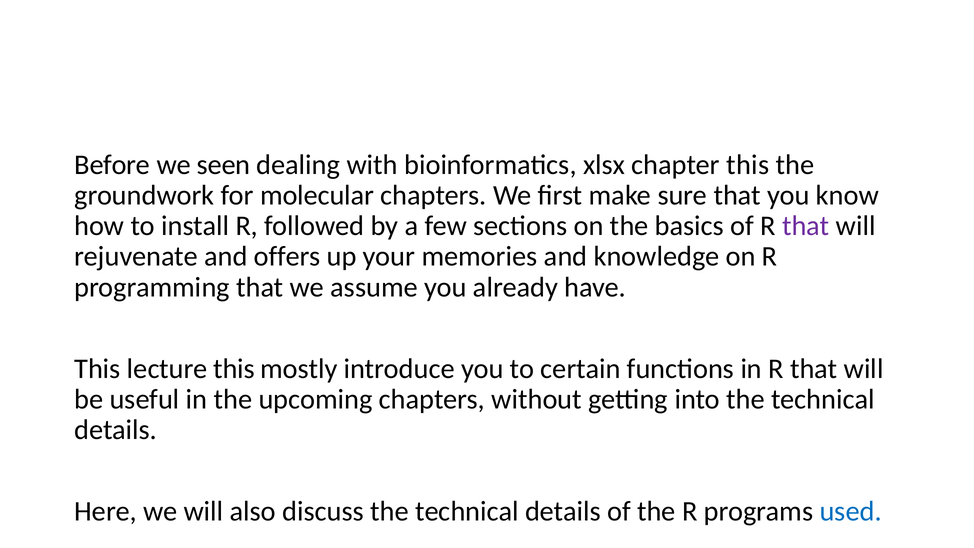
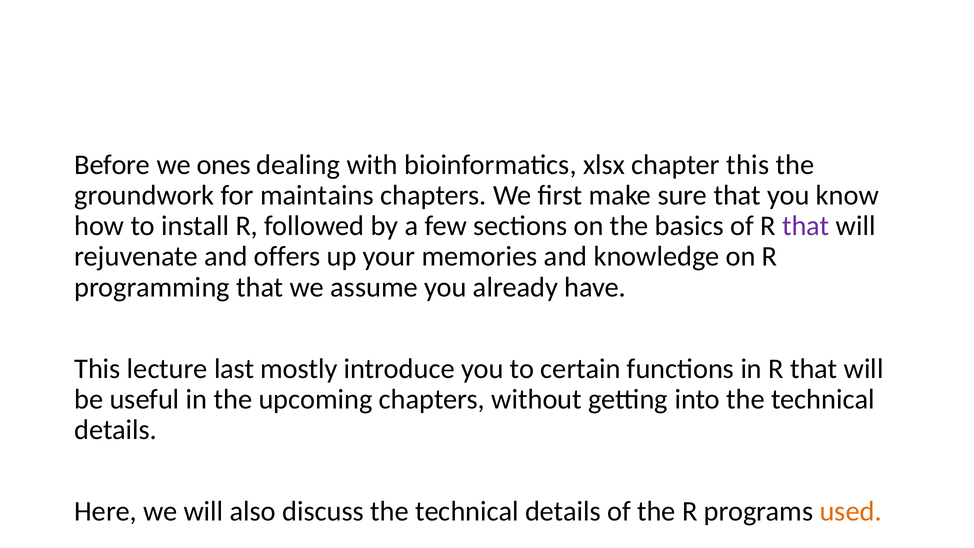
seen: seen -> ones
molecular: molecular -> maintains
lecture this: this -> last
used colour: blue -> orange
